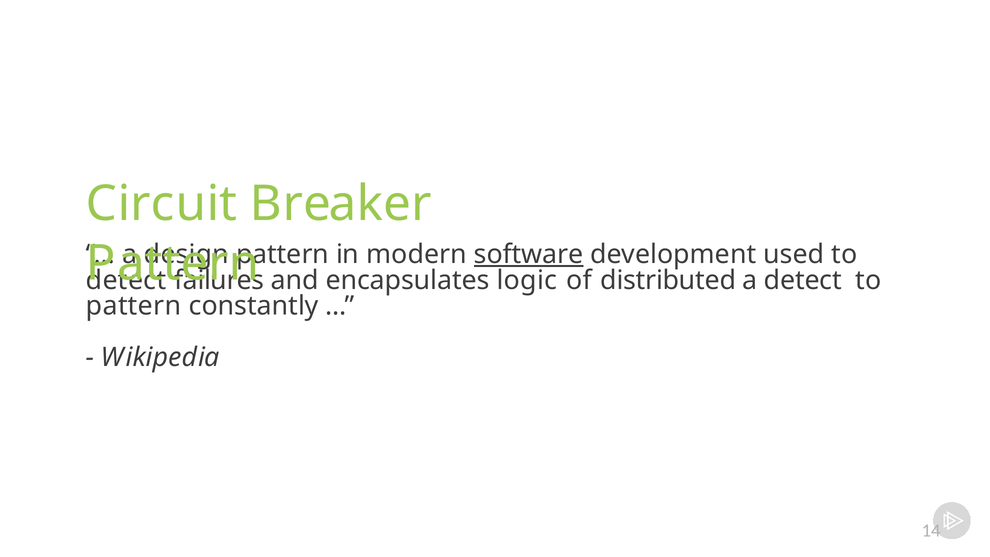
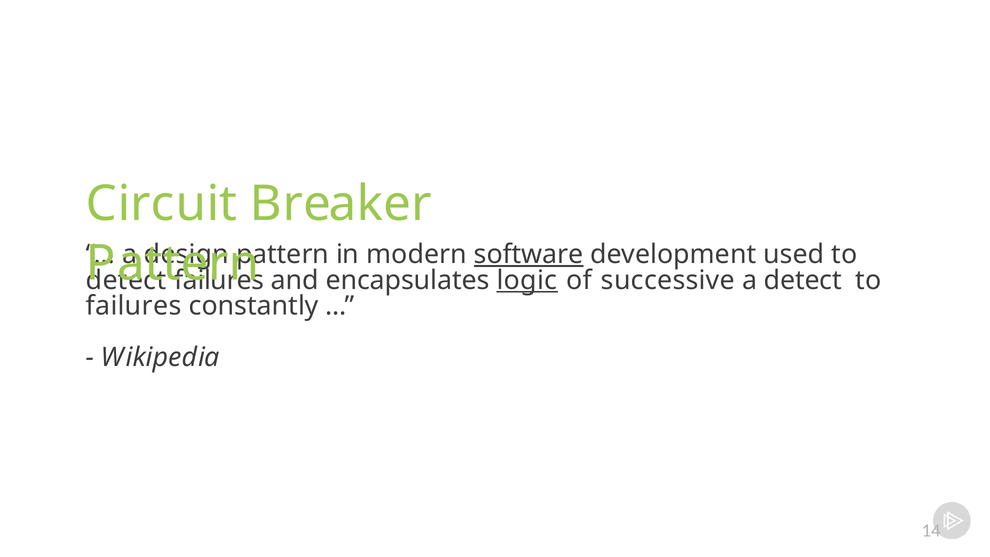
logic underline: none -> present
distributed: distributed -> successive
pattern at (134, 306): pattern -> failures
